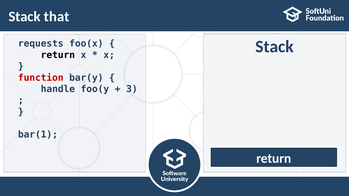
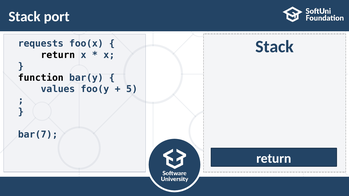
that: that -> port
function colour: red -> black
handle: handle -> values
3: 3 -> 5
bar(1: bar(1 -> bar(7
